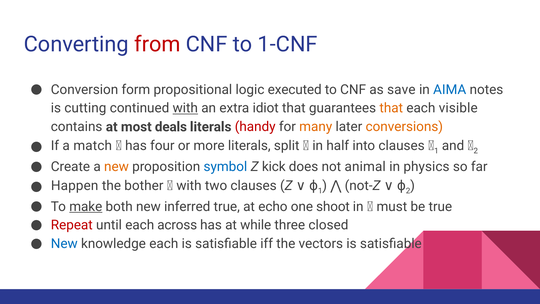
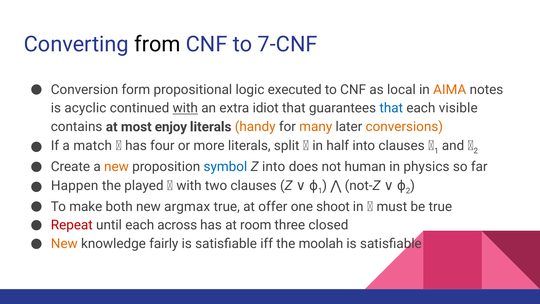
from colour: red -> black
1-CNF: 1-CNF -> 7-CNF
save: save -> local
AIMA colour: blue -> orange
cutting: cutting -> acyclic
that at (391, 108) colour: orange -> blue
deals: deals -> enjoy
handy colour: red -> orange
Z kick: kick -> into
animal: animal -> human
bother: bother -> played
make underline: present -> none
inferred: inferred -> argmax
echo: echo -> offer
while: while -> room
New at (64, 244) colour: blue -> orange
knowledge each: each -> fairly
vectors: vectors -> moolah
